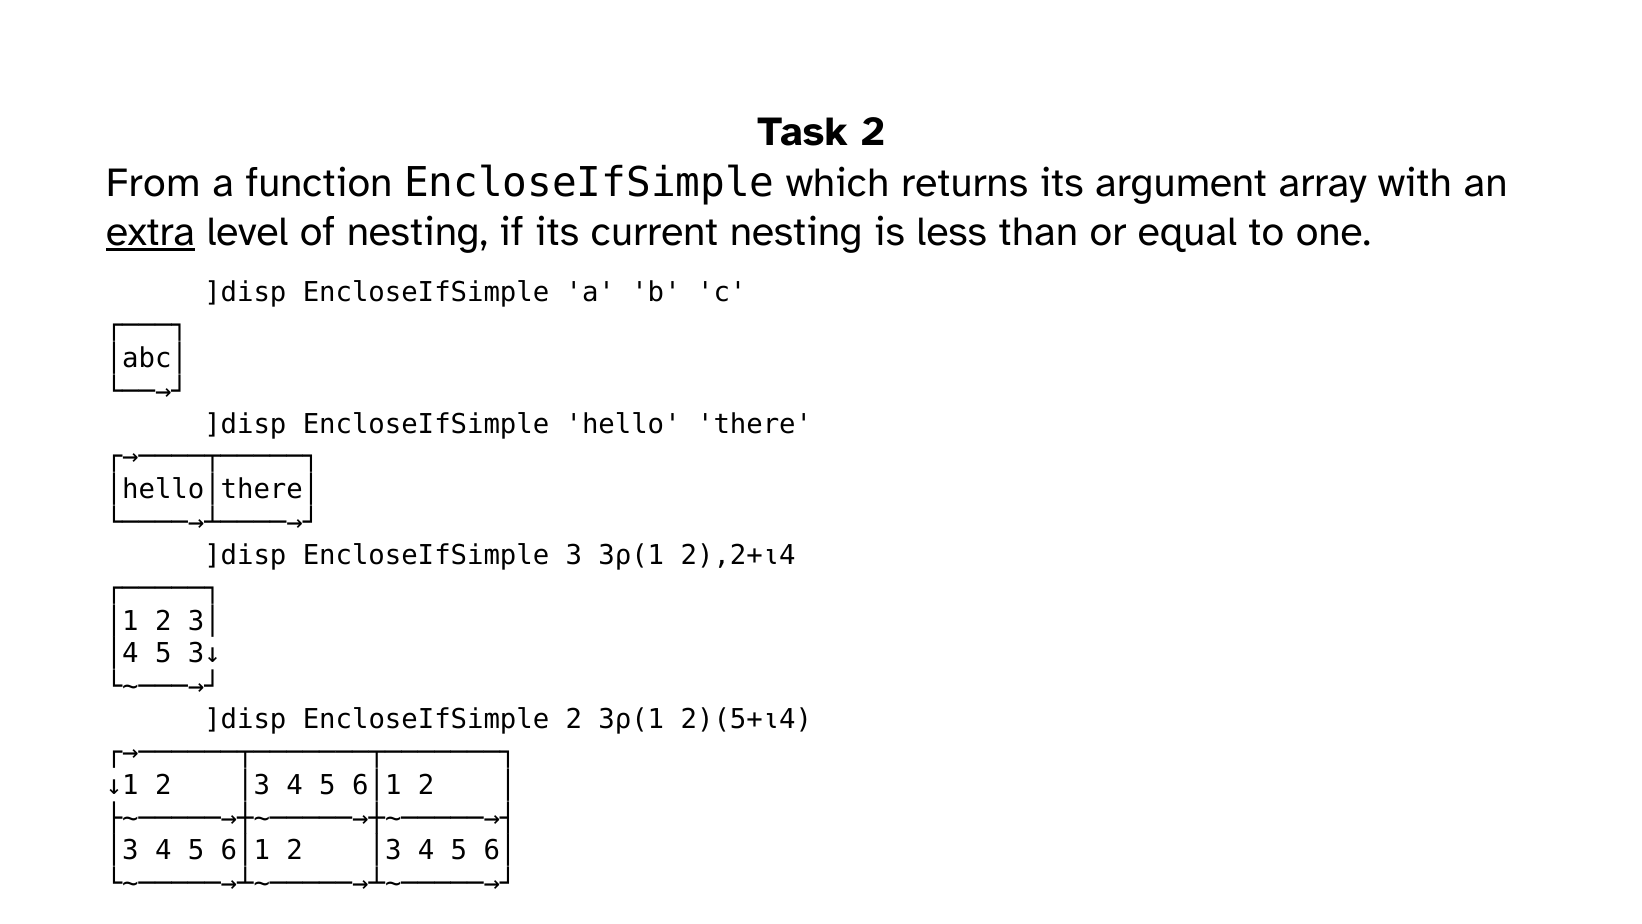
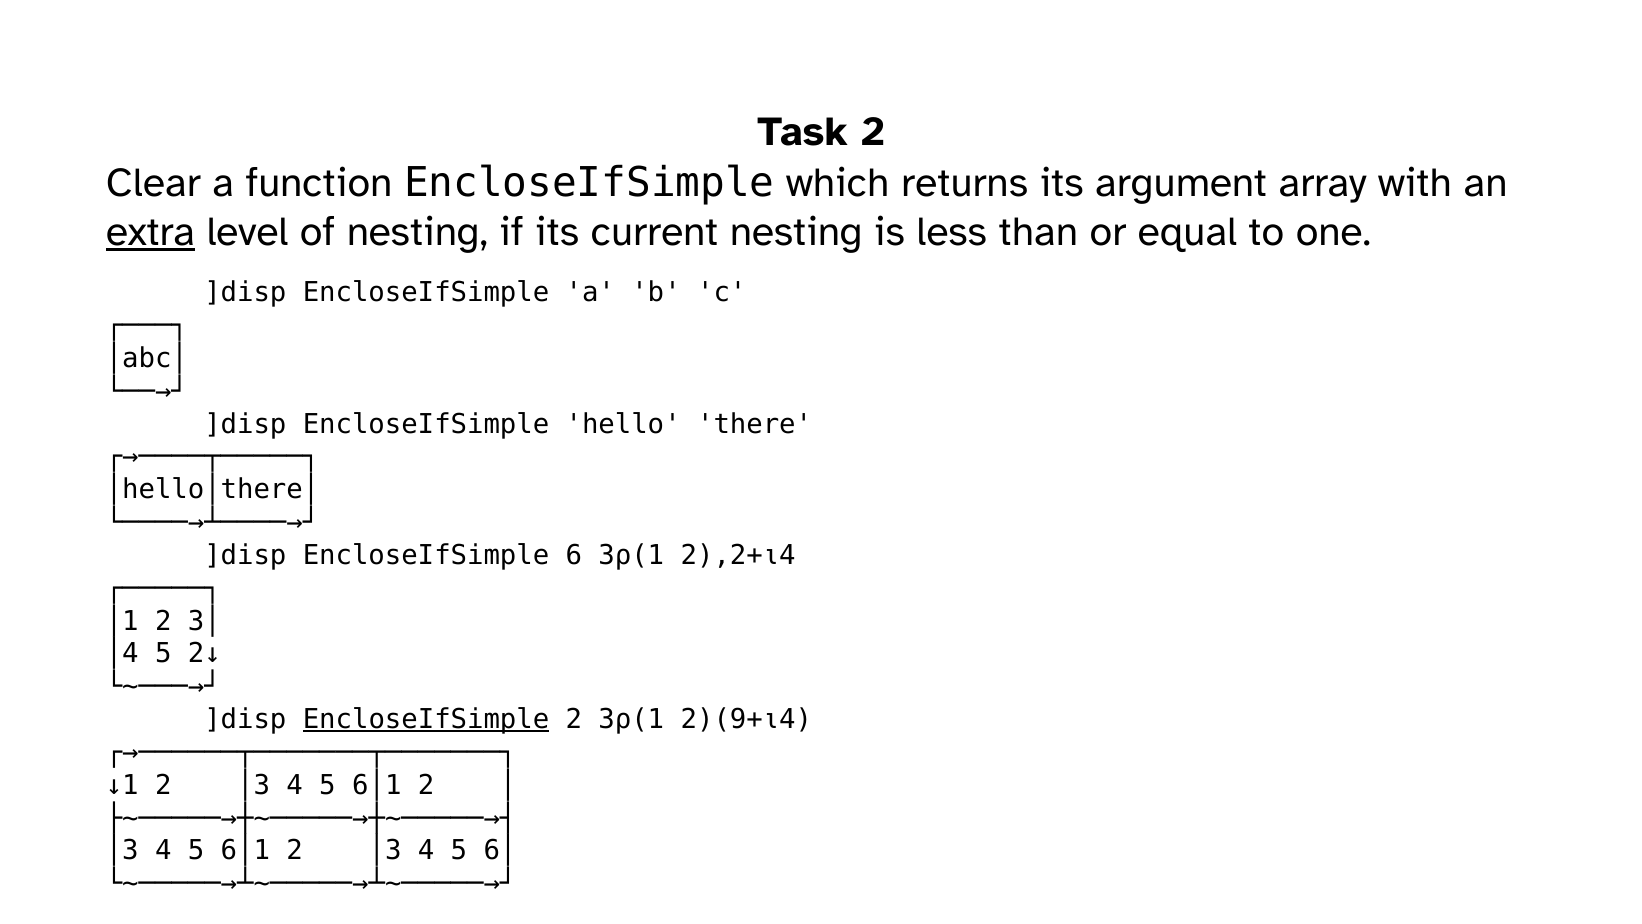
From: From -> Clear
3: 3 -> 6
3↓: 3↓ -> 2↓
EncloseIfSimple at (426, 719) underline: none -> present
2)(5+⍳4: 2)(5+⍳4 -> 2)(9+⍳4
